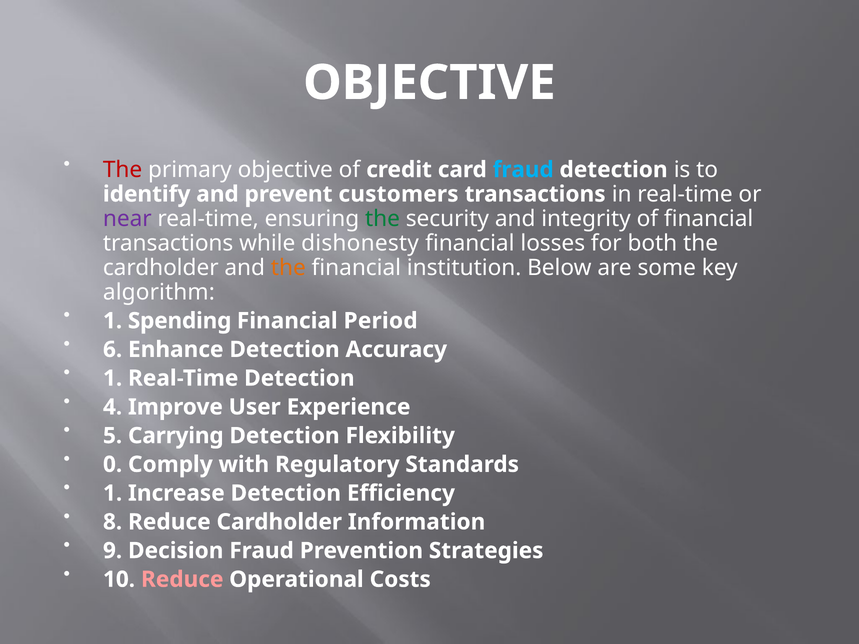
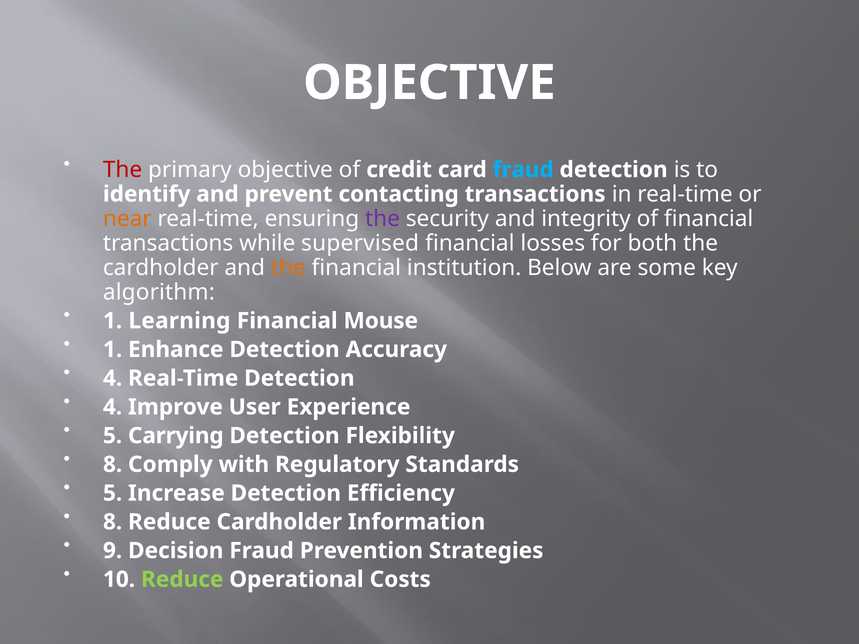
customers: customers -> contacting
near colour: purple -> orange
the at (383, 219) colour: green -> purple
dishonesty: dishonesty -> supervised
Spending: Spending -> Learning
Period: Period -> Mouse
6 at (113, 350): 6 -> 1
1 at (113, 378): 1 -> 4
0 at (113, 465): 0 -> 8
1 at (113, 493): 1 -> 5
Reduce at (182, 580) colour: pink -> light green
